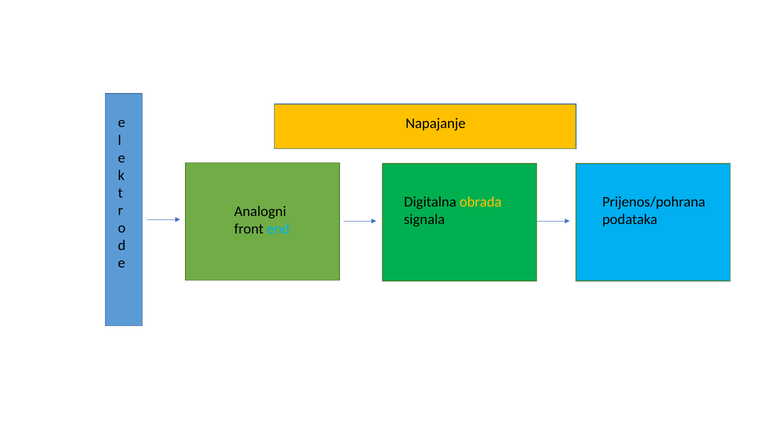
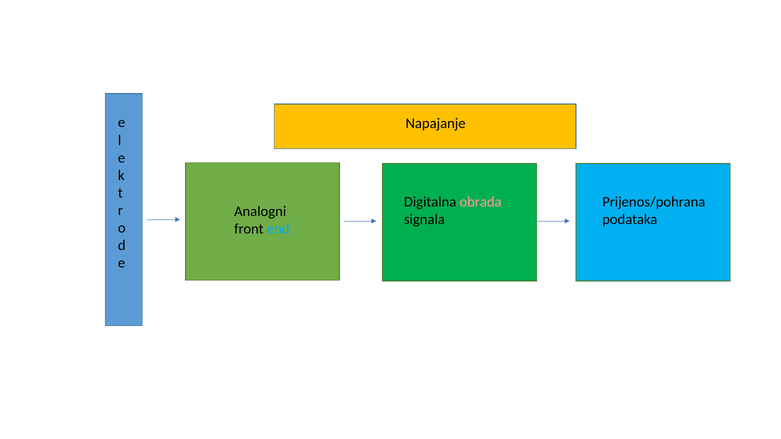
obrada colour: yellow -> pink
